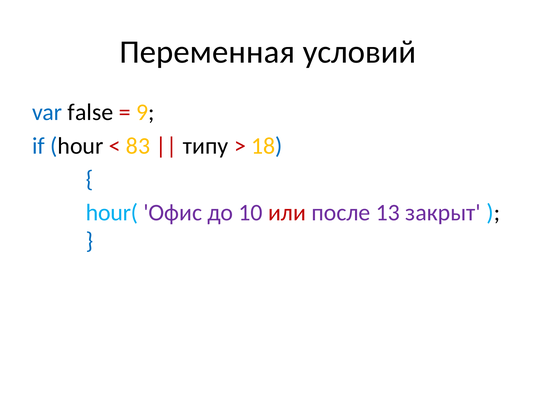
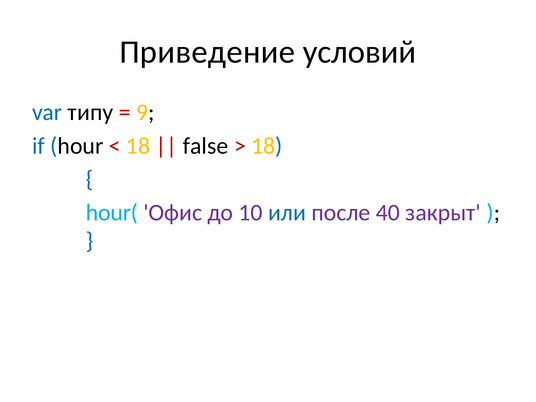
Переменная: Переменная -> Приведение
false: false -> типу
83 at (138, 146): 83 -> 18
типу: типу -> false
или colour: red -> blue
13: 13 -> 40
